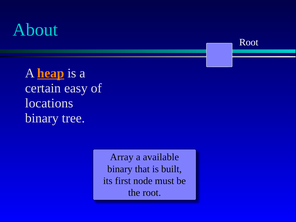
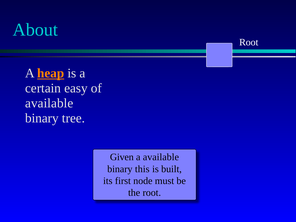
locations at (49, 103): locations -> available
Array: Array -> Given
that: that -> this
